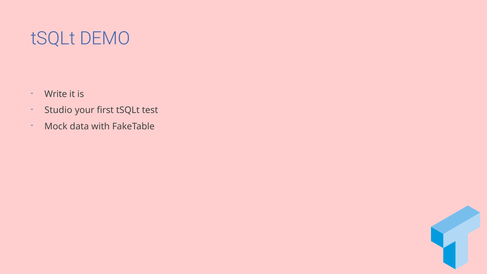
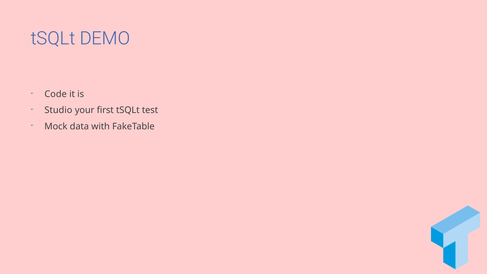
Write: Write -> Code
